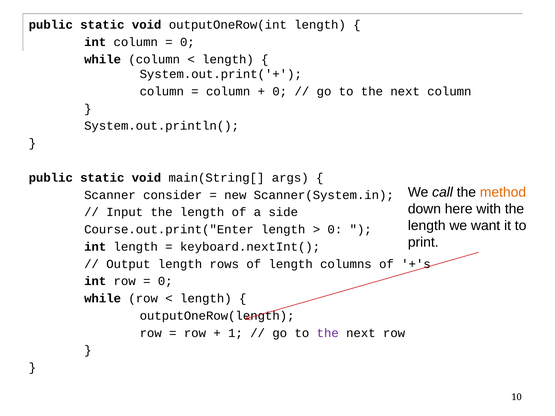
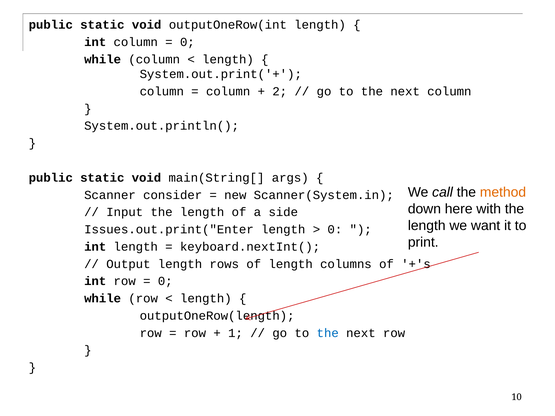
0 at (280, 91): 0 -> 2
Course.out.print("Enter: Course.out.print("Enter -> Issues.out.print("Enter
the at (328, 333) colour: purple -> blue
